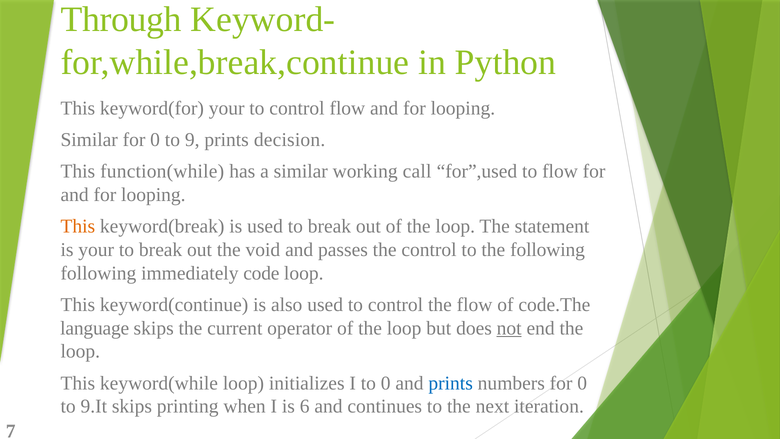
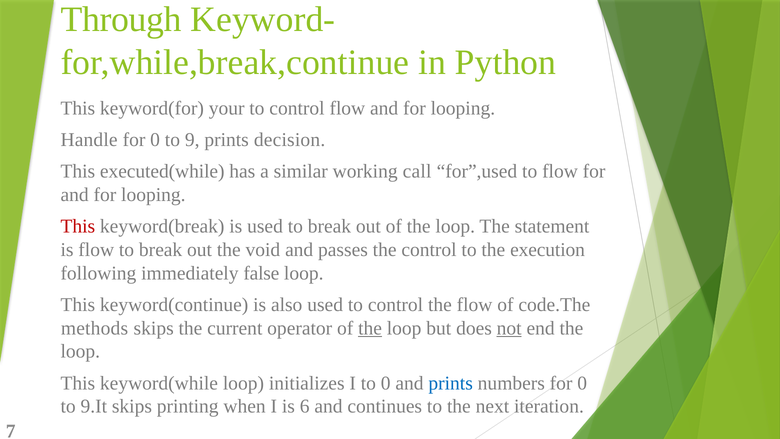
Similar at (89, 140): Similar -> Handle
function(while: function(while -> executed(while
This at (78, 226) colour: orange -> red
is your: your -> flow
the following: following -> execution
code: code -> false
language: language -> methods
the at (370, 328) underline: none -> present
